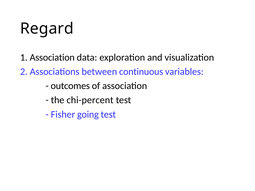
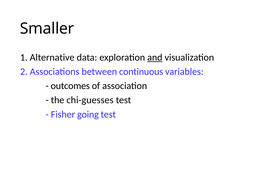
Regard: Regard -> Smaller
1 Association: Association -> Alternative
and underline: none -> present
chi-percent: chi-percent -> chi-guesses
